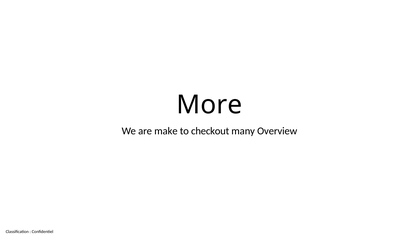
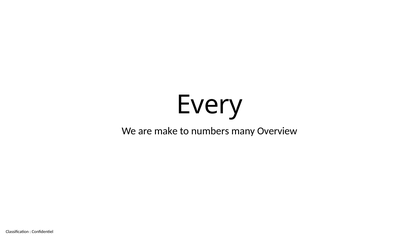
More: More -> Every
checkout: checkout -> numbers
